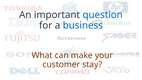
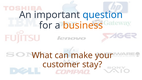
business colour: blue -> orange
